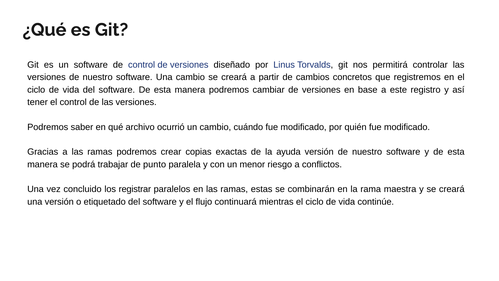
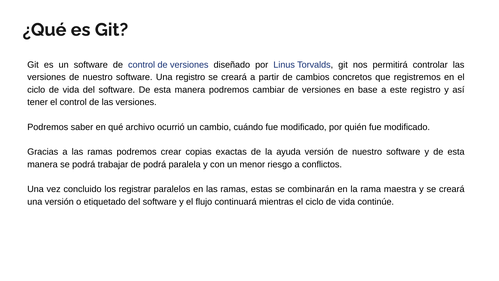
Una cambio: cambio -> registro
de punto: punto -> podrá
